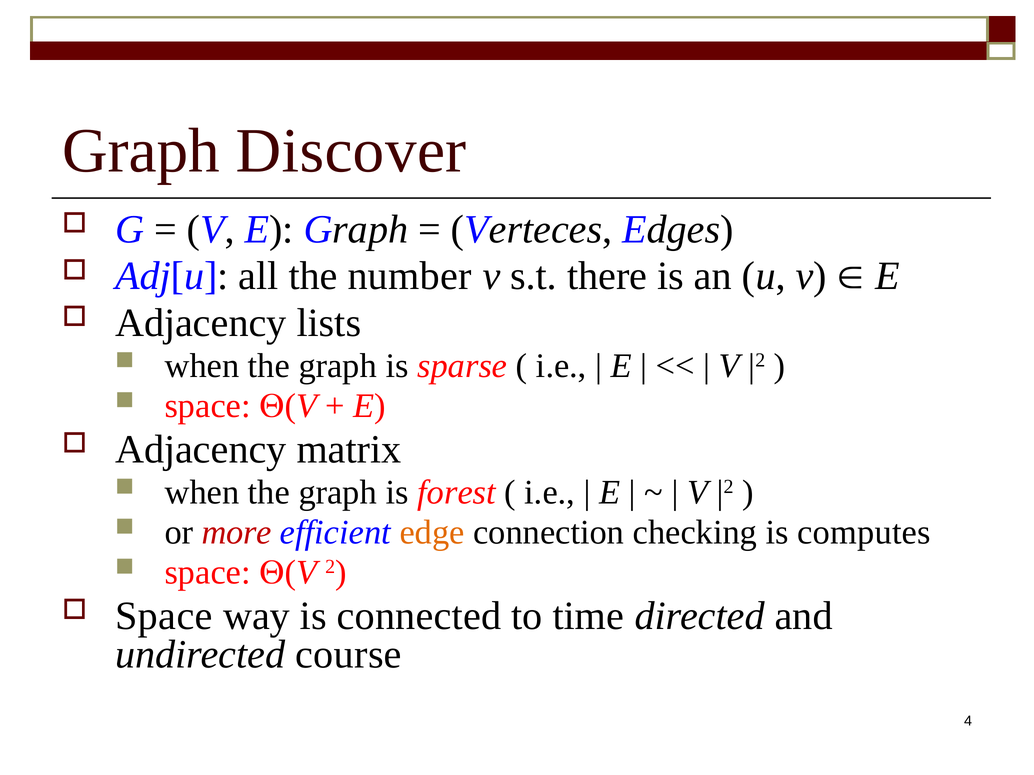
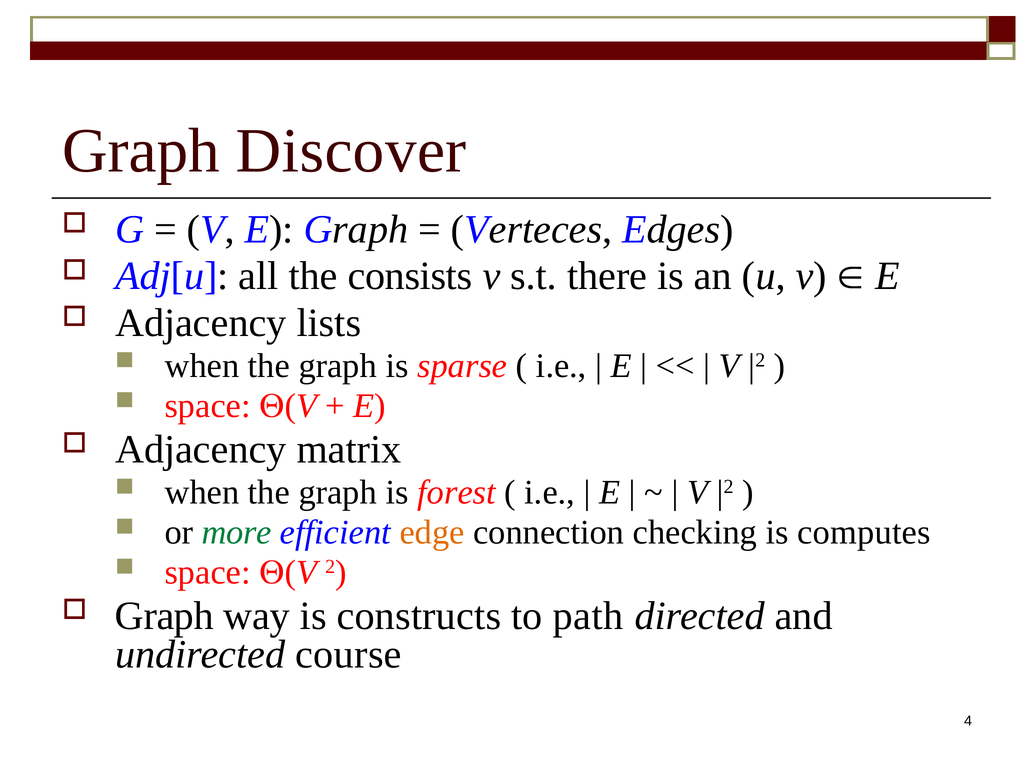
number: number -> consists
more colour: red -> green
Space at (164, 616): Space -> Graph
connected: connected -> constructs
time: time -> path
